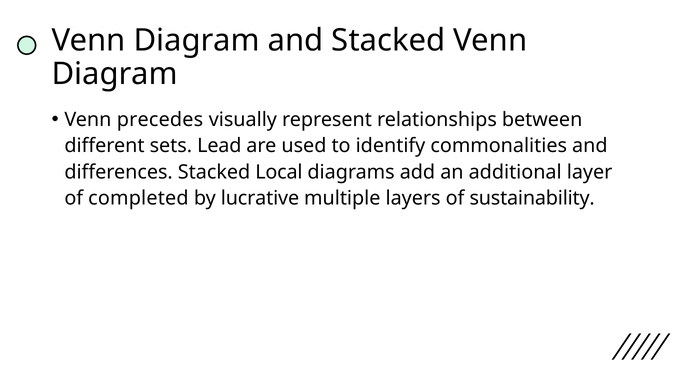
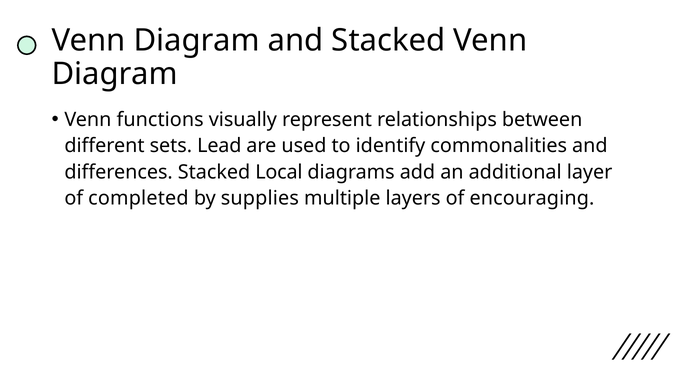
precedes: precedes -> functions
lucrative: lucrative -> supplies
sustainability: sustainability -> encouraging
